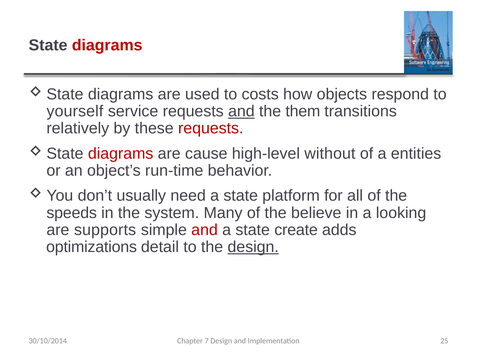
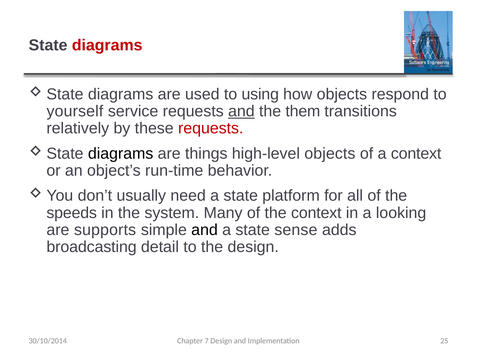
costs: costs -> using
diagrams at (121, 154) colour: red -> black
cause: cause -> things
high-level without: without -> objects
a entities: entities -> context
the believe: believe -> context
and at (205, 230) colour: red -> black
create: create -> sense
optimizations: optimizations -> broadcasting
design at (253, 248) underline: present -> none
